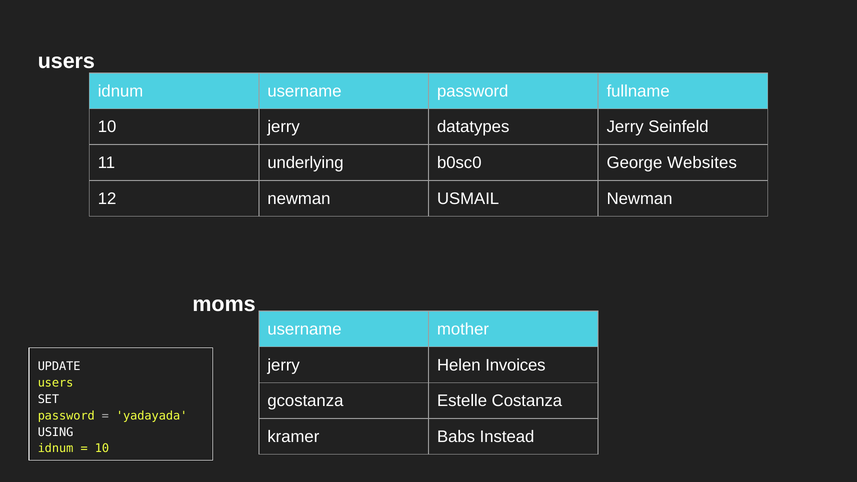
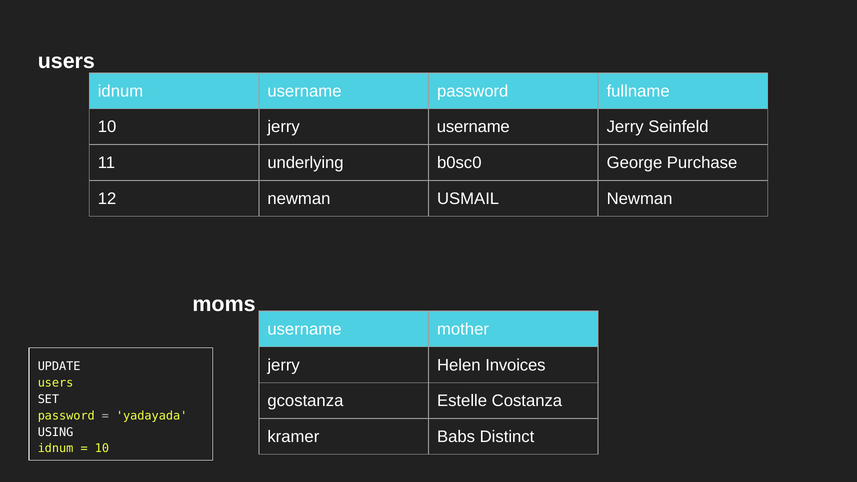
jerry datatypes: datatypes -> username
Websites: Websites -> Purchase
Instead: Instead -> Distinct
